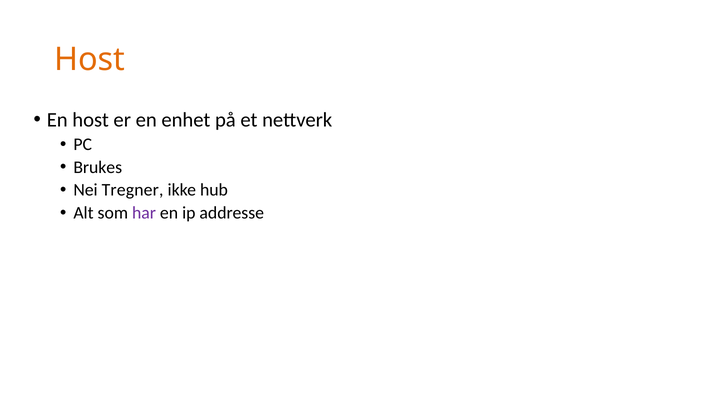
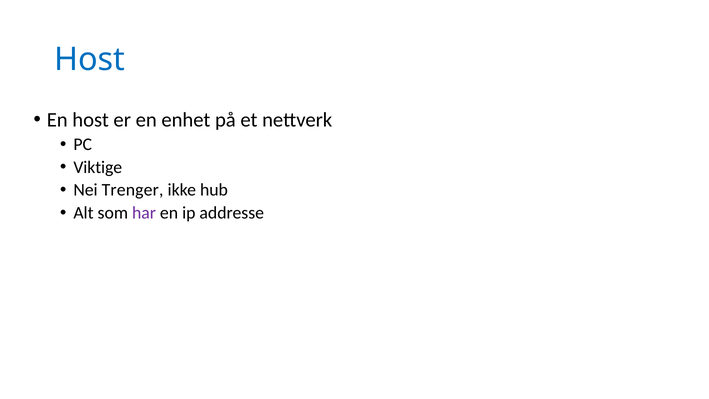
Host at (90, 60) colour: orange -> blue
Brukes: Brukes -> Viktige
Tregner: Tregner -> Trenger
